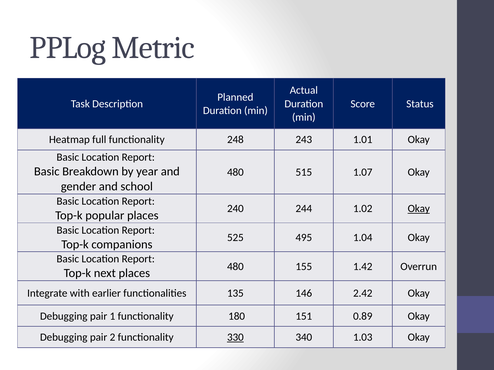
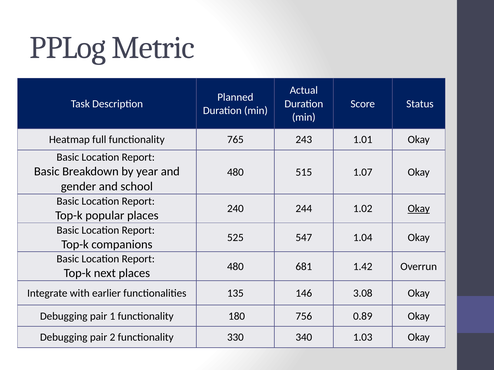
248: 248 -> 765
495: 495 -> 547
155: 155 -> 681
2.42: 2.42 -> 3.08
151: 151 -> 756
330 underline: present -> none
